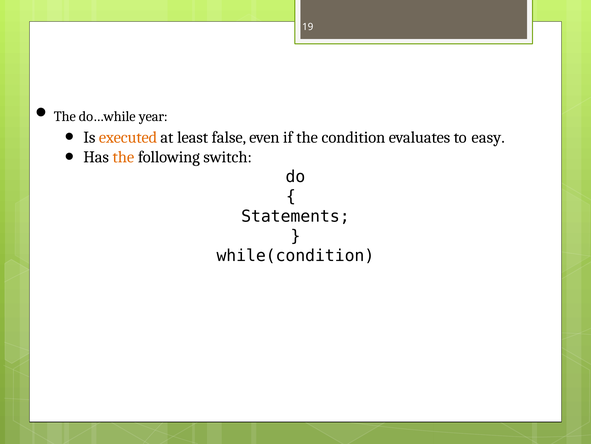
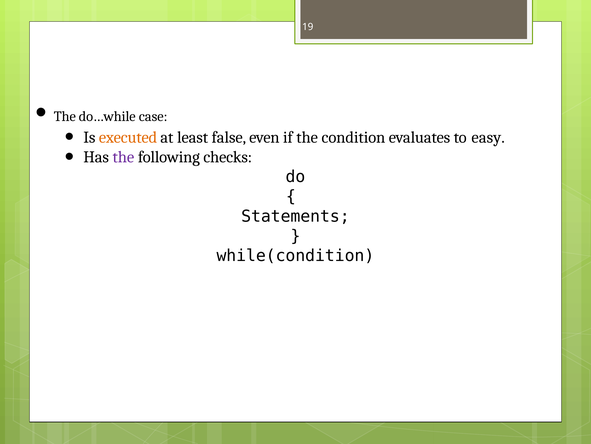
year: year -> case
the at (123, 157) colour: orange -> purple
switch: switch -> checks
